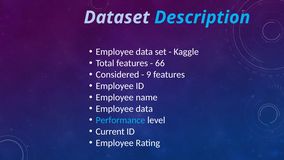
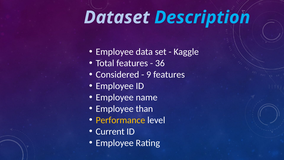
66: 66 -> 36
data at (144, 109): data -> than
Performance colour: light blue -> yellow
